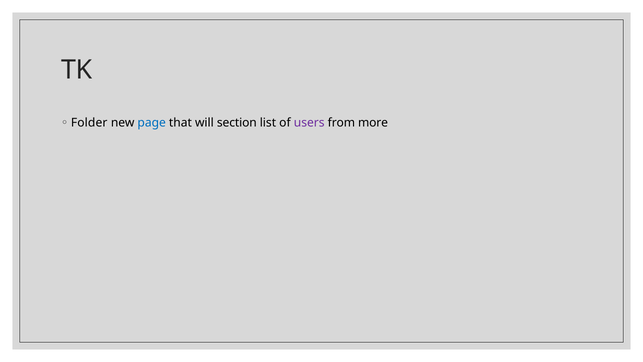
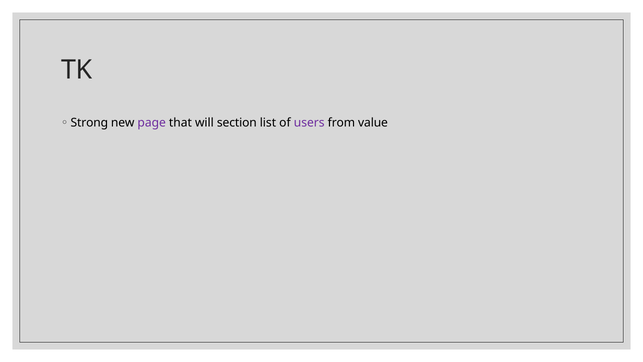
Folder: Folder -> Strong
page colour: blue -> purple
more: more -> value
